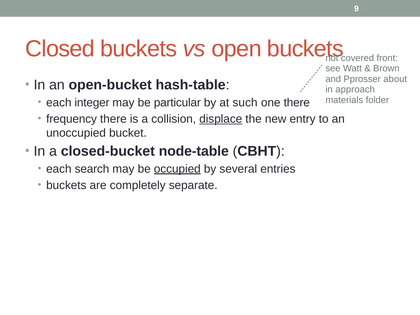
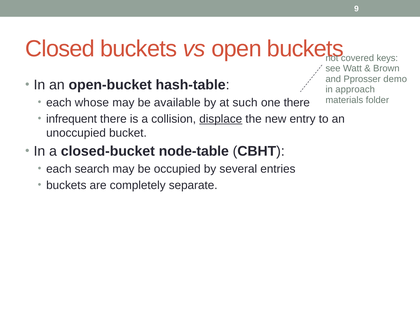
front: front -> keys
about: about -> demo
integer: integer -> whose
particular: particular -> available
frequency: frequency -> infrequent
occupied underline: present -> none
